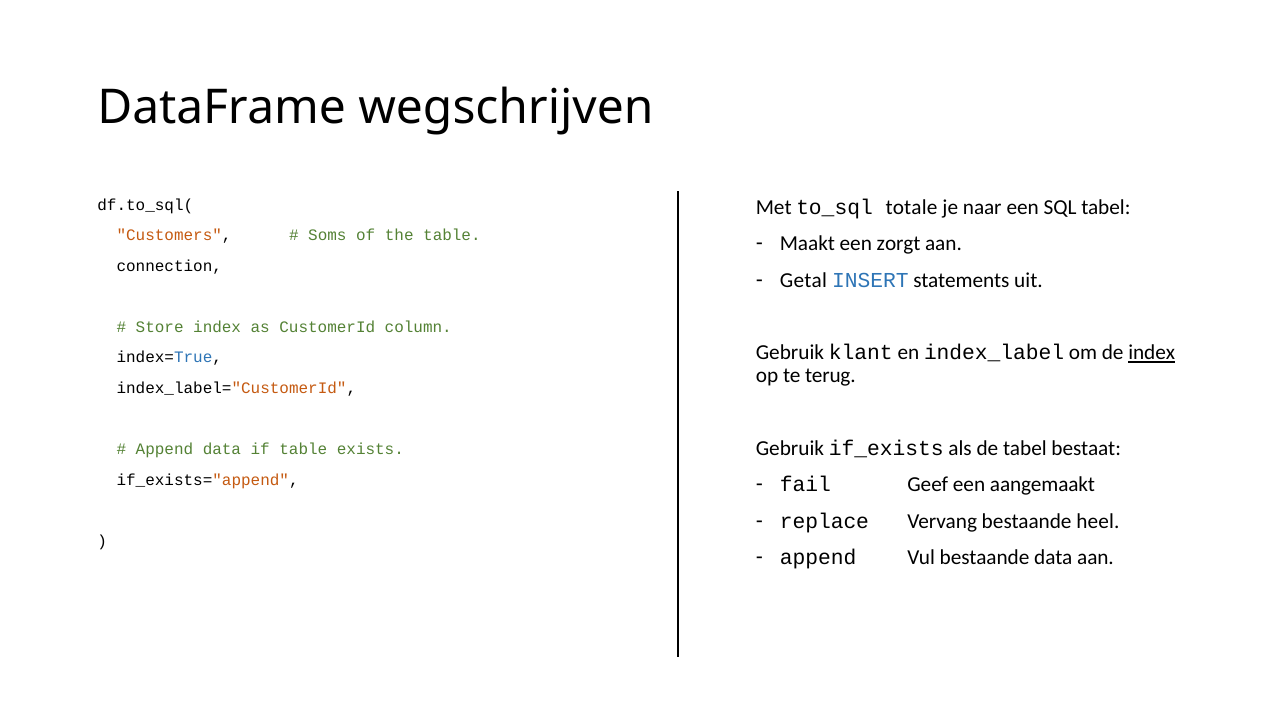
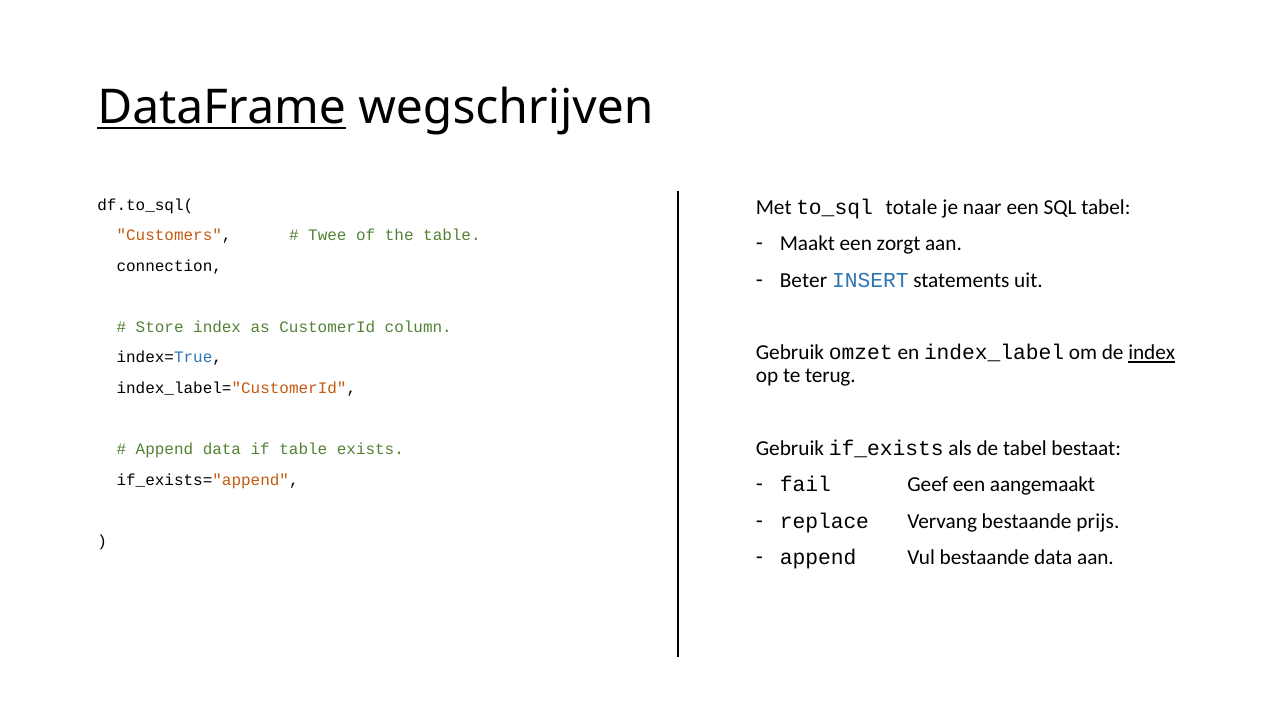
DataFrame underline: none -> present
Soms: Soms -> Twee
Getal: Getal -> Beter
klant: klant -> omzet
heel: heel -> prijs
